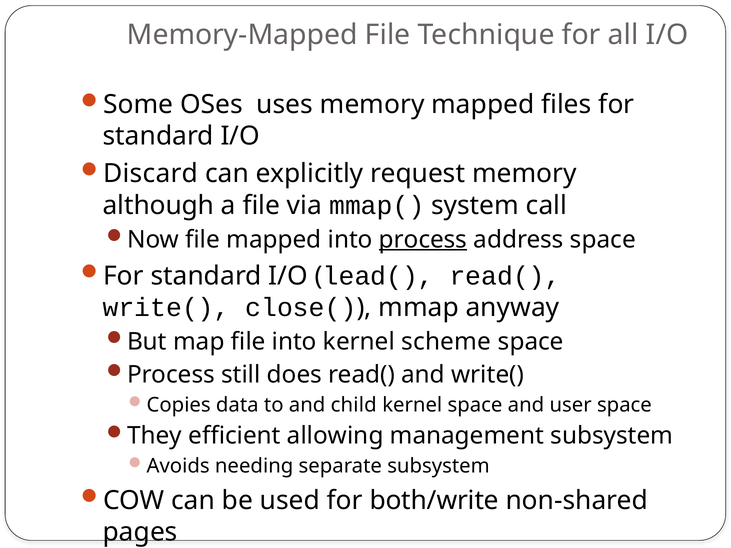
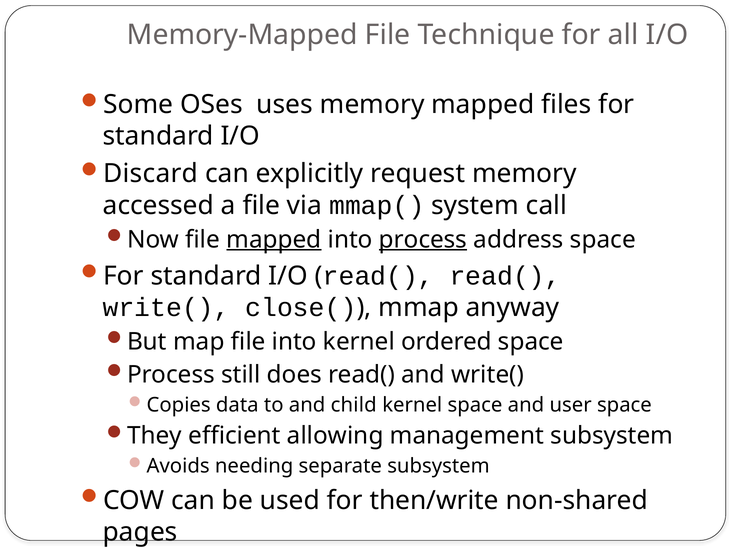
although at (158, 206): although -> accessed
mapped at (274, 240) underline: none -> present
lead( at (378, 276): lead( -> read(
scheme: scheme -> ordered
both/write: both/write -> then/write
